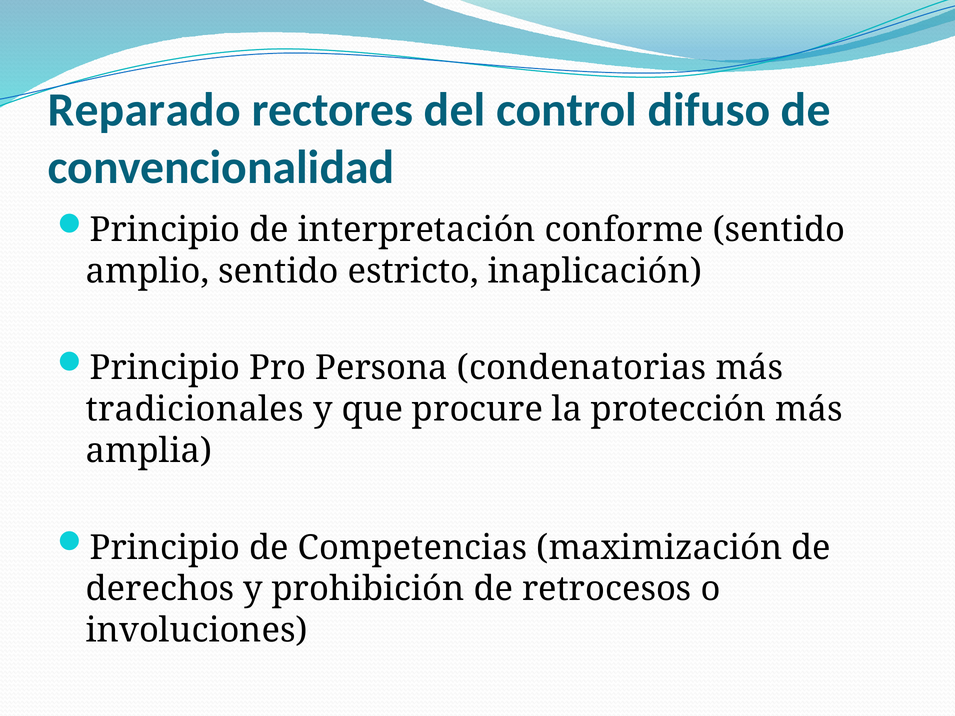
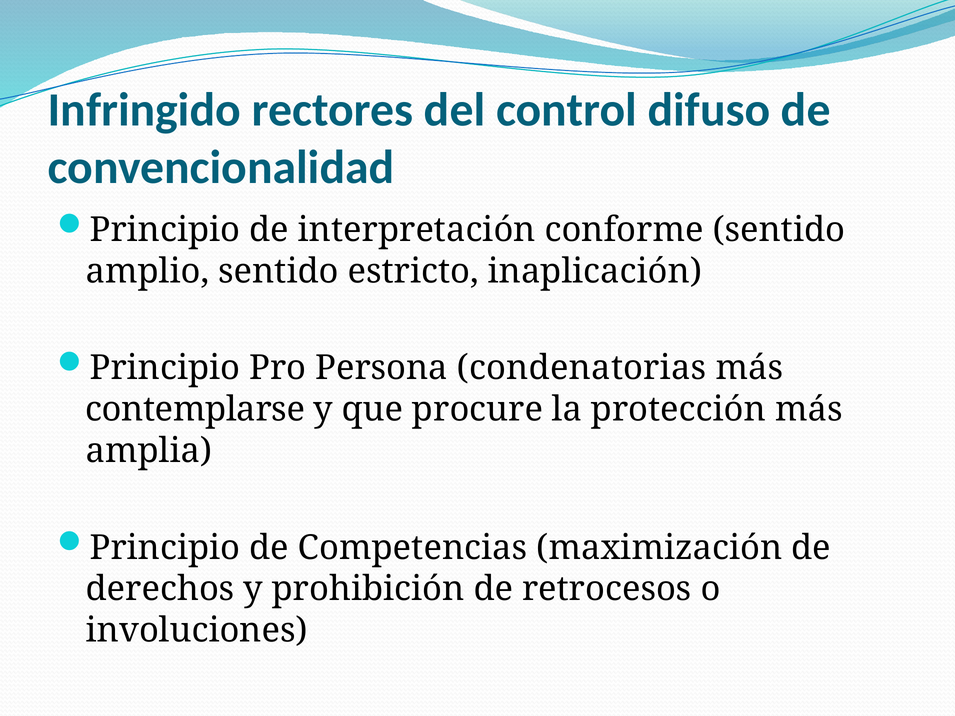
Reparado: Reparado -> Infringido
tradicionales: tradicionales -> contemplarse
